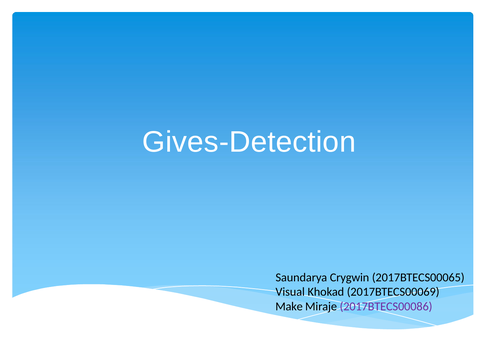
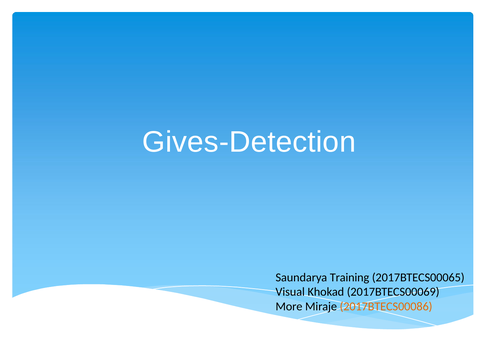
Crygwin: Crygwin -> Training
Make: Make -> More
2017BTECS00086 colour: purple -> orange
